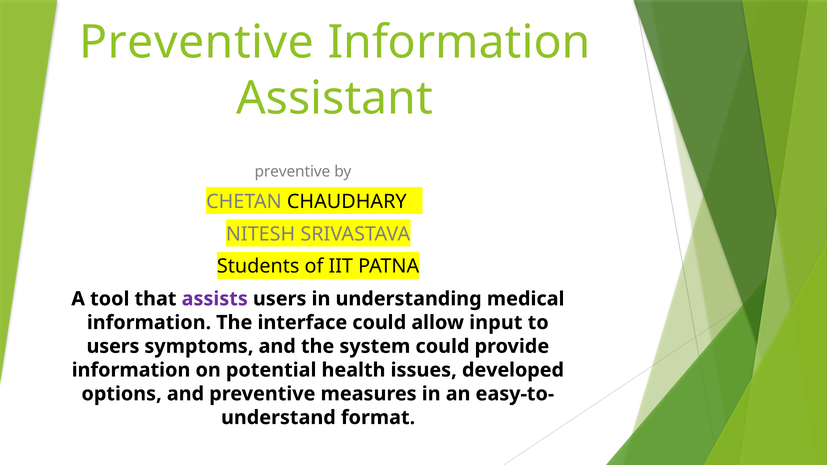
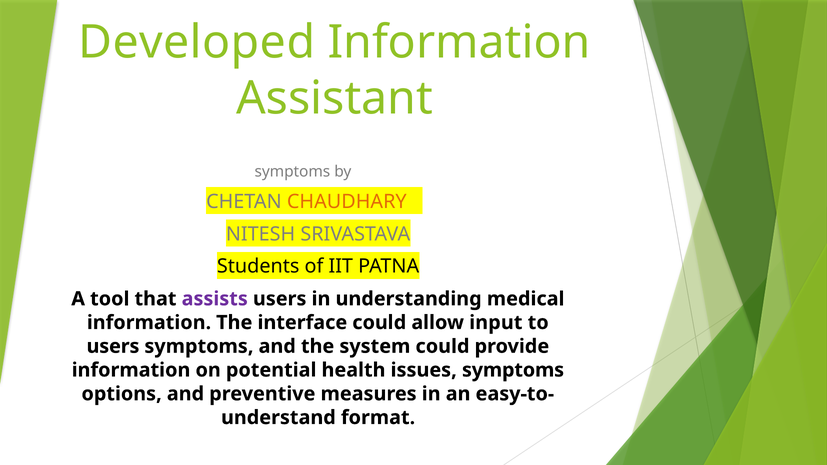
Preventive at (197, 43): Preventive -> Developed
preventive at (292, 172): preventive -> symptoms
CHAUDHARY colour: black -> orange
issues developed: developed -> symptoms
